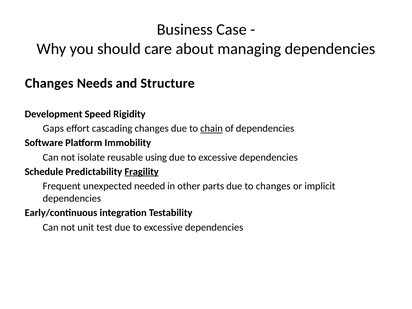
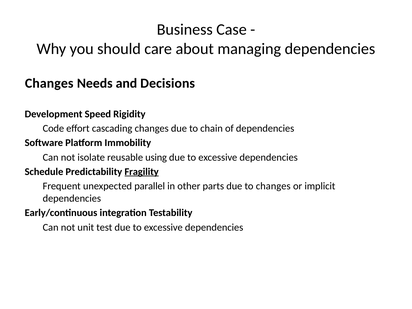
Structure: Structure -> Decisions
Gaps: Gaps -> Code
chain underline: present -> none
needed: needed -> parallel
